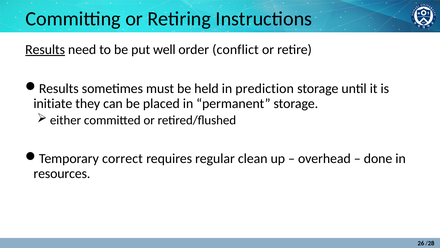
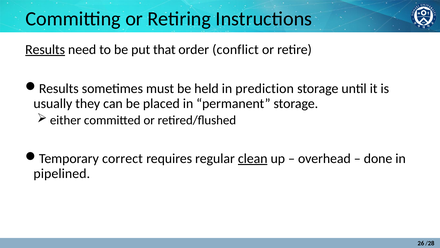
well: well -> that
initiate: initiate -> usually
clean underline: none -> present
resources: resources -> pipelined
